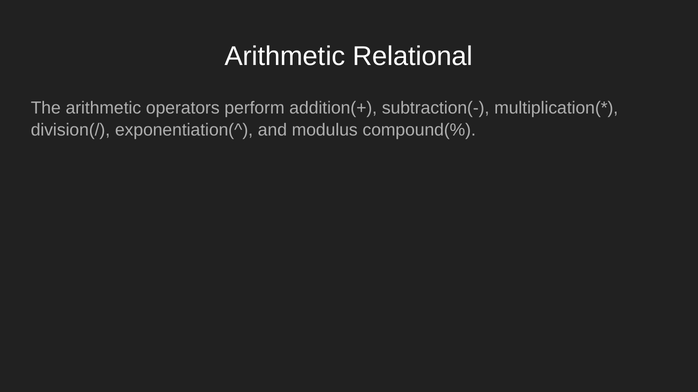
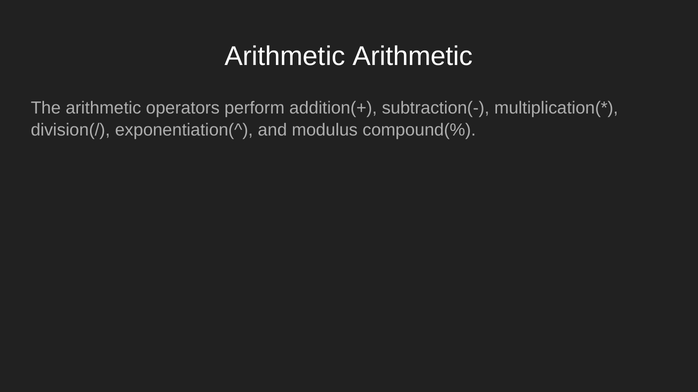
Arithmetic Relational: Relational -> Arithmetic
